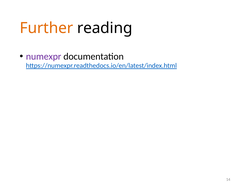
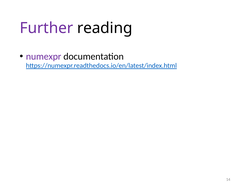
Further colour: orange -> purple
